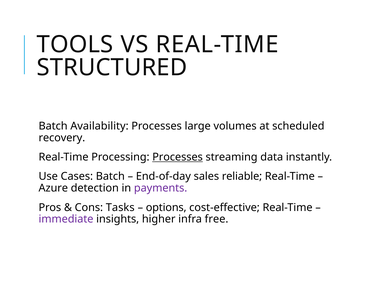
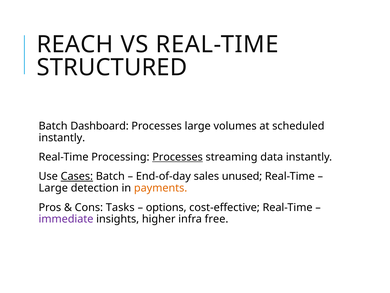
TOOLS: TOOLS -> REACH
Availability: Availability -> Dashboard
recovery at (62, 138): recovery -> instantly
Cases underline: none -> present
reliable: reliable -> unused
Azure at (53, 188): Azure -> Large
payments colour: purple -> orange
